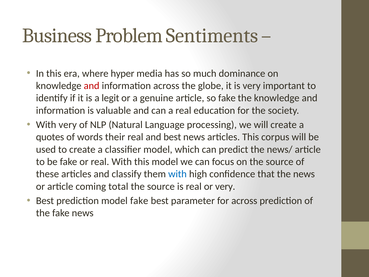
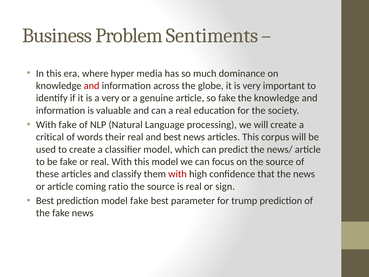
a legit: legit -> very
With very: very -> fake
quotes: quotes -> critical
with at (177, 174) colour: blue -> red
total: total -> ratio
or very: very -> sign
for across: across -> trump
